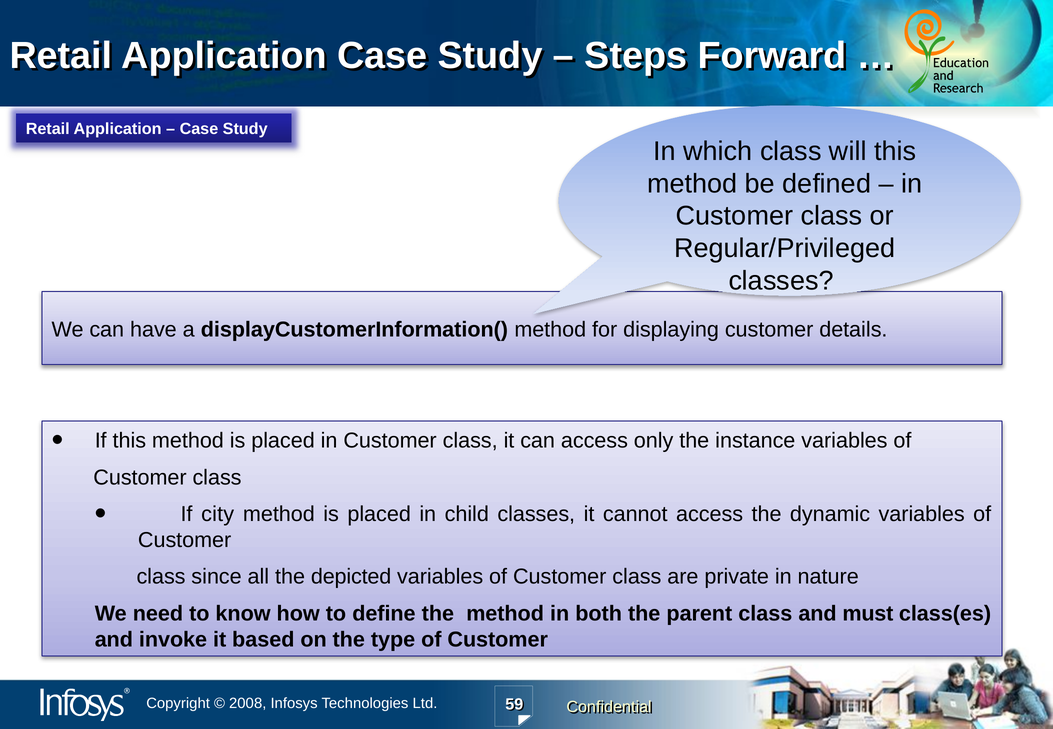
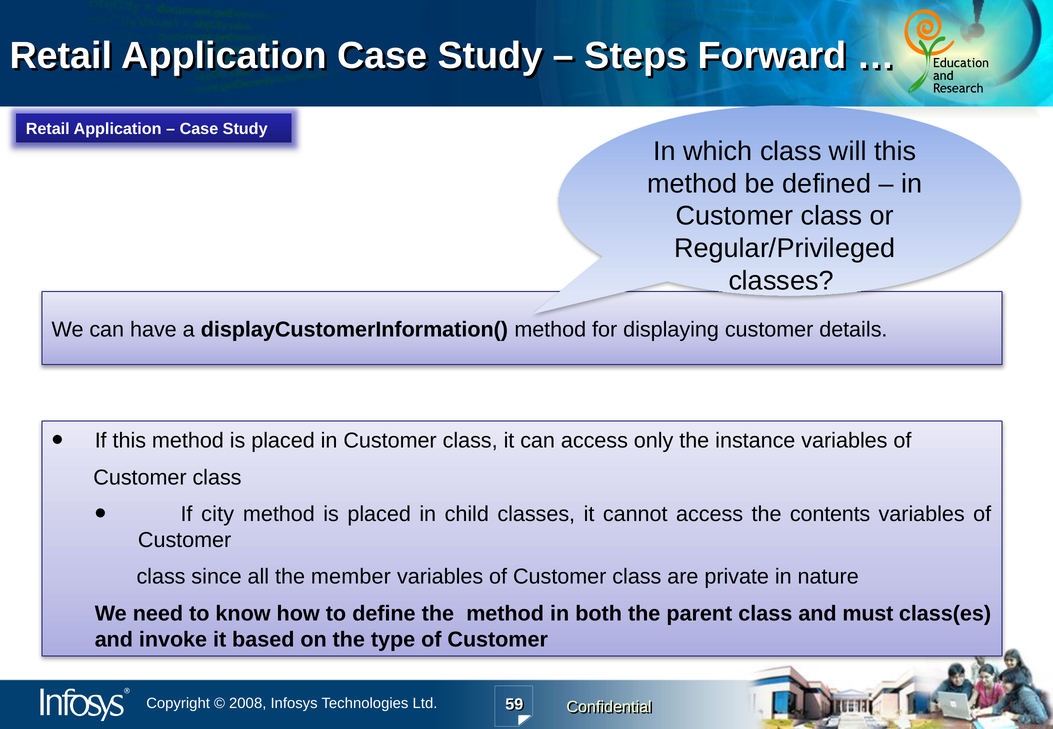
dynamic: dynamic -> contents
depicted: depicted -> member
